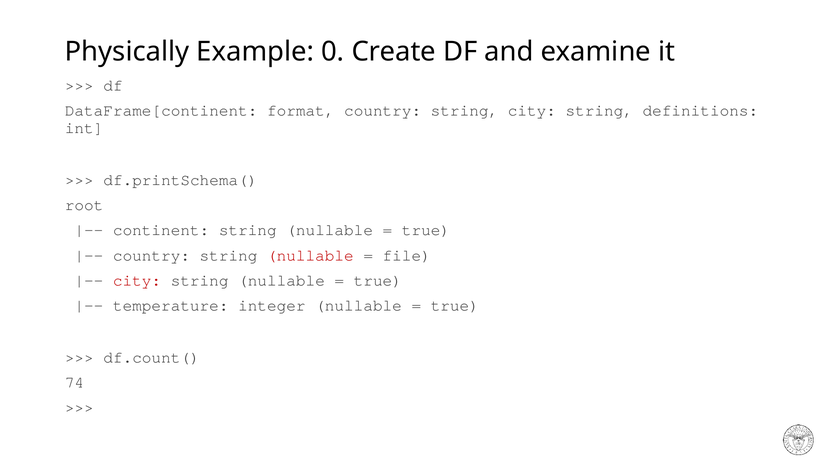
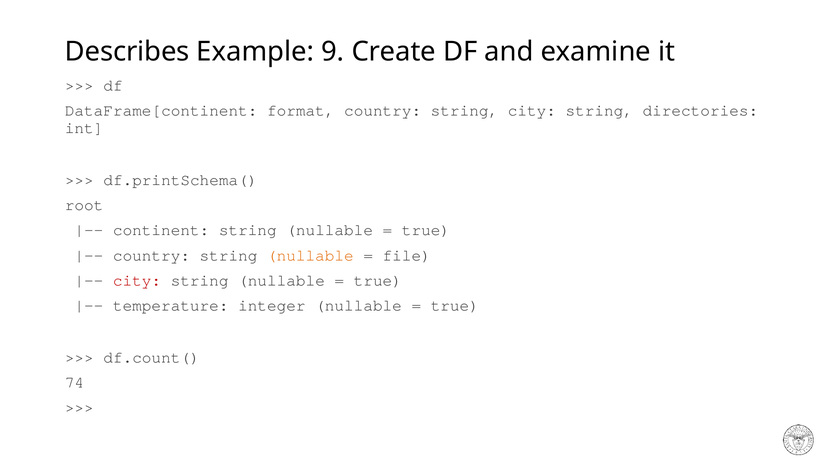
Physically: Physically -> Describes
0: 0 -> 9
definitions: definitions -> directories
nullable at (310, 255) colour: red -> orange
